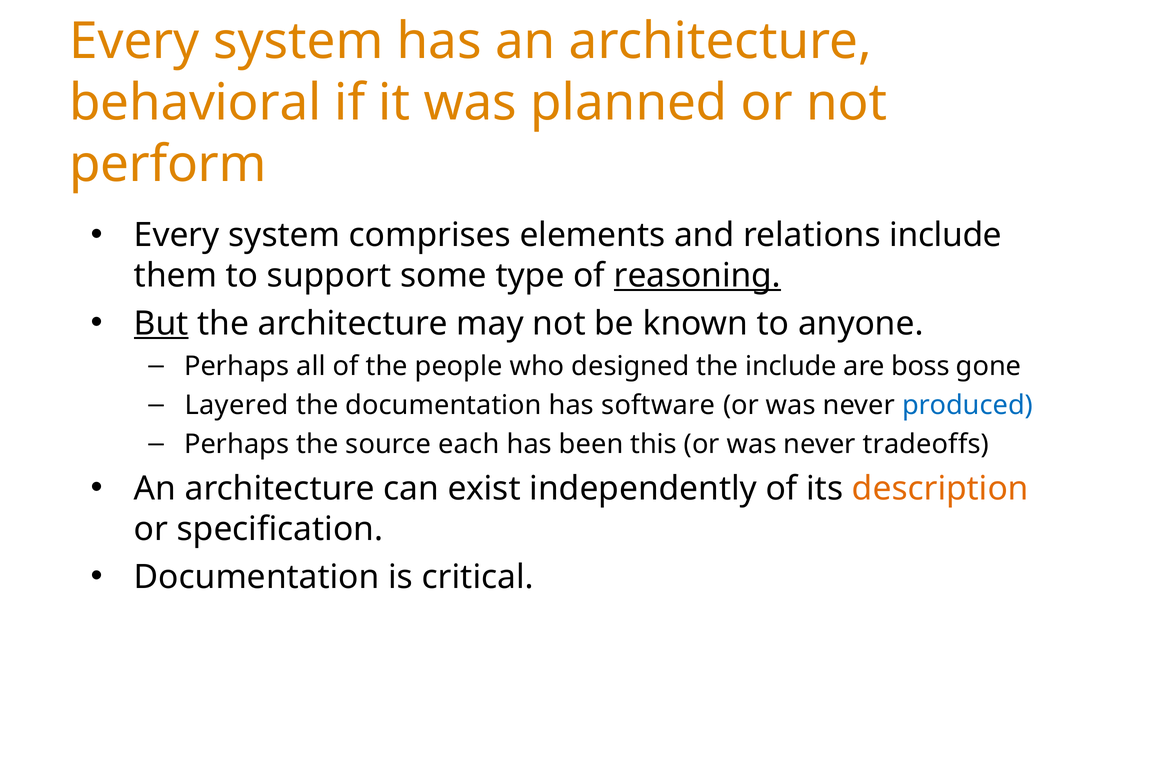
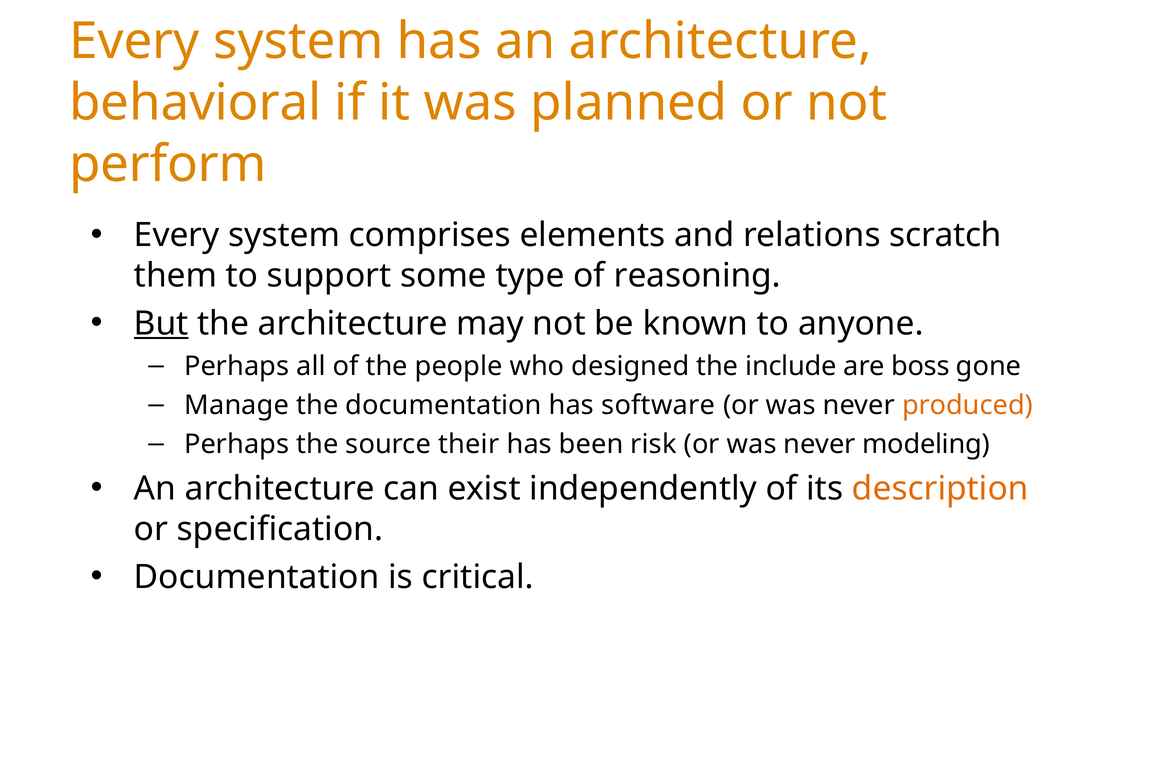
relations include: include -> scratch
reasoning underline: present -> none
Layered: Layered -> Manage
produced colour: blue -> orange
each: each -> their
this: this -> risk
tradeoffs: tradeoffs -> modeling
